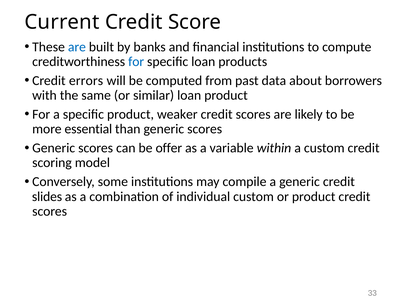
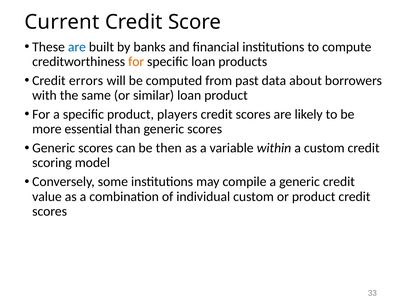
for at (136, 62) colour: blue -> orange
weaker: weaker -> players
offer: offer -> then
slides: slides -> value
